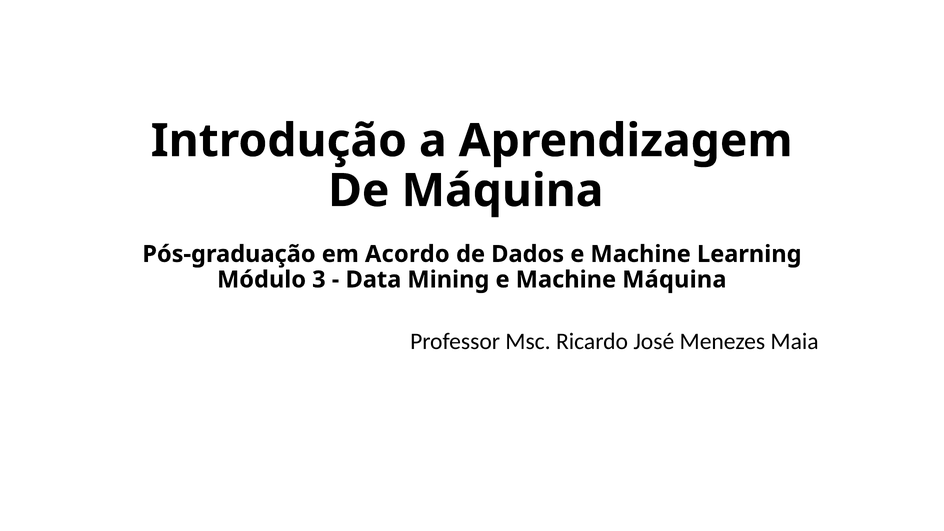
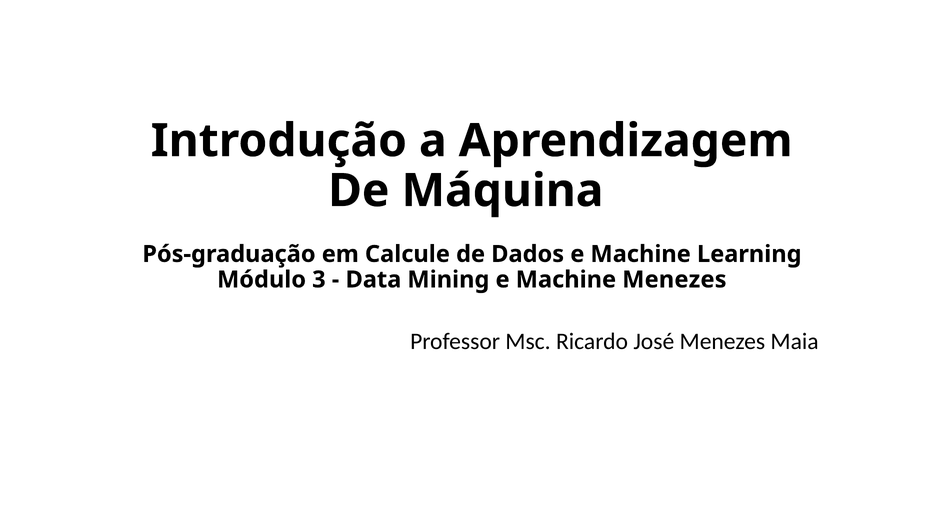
Acordo: Acordo -> Calcule
Machine Máquina: Máquina -> Menezes
